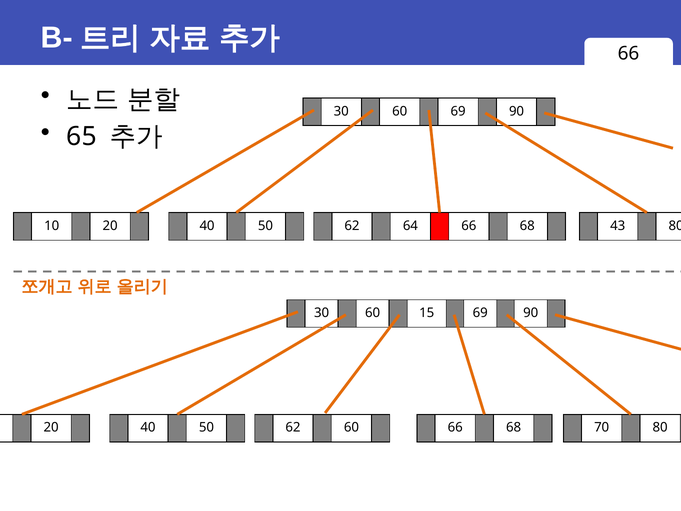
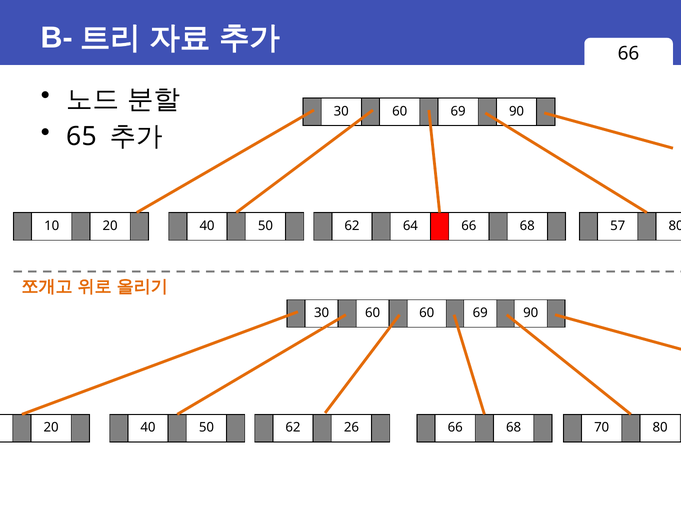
43: 43 -> 57
15 at (427, 313): 15 -> 60
62 60: 60 -> 26
